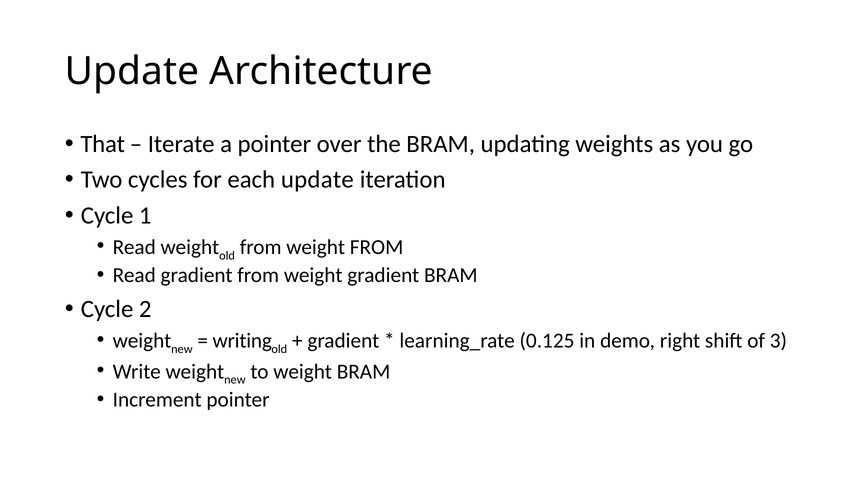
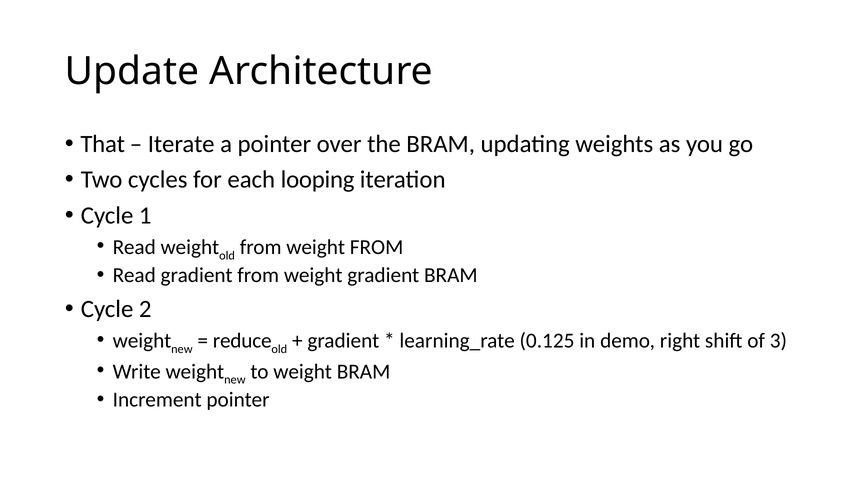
each update: update -> looping
writing: writing -> reduce
